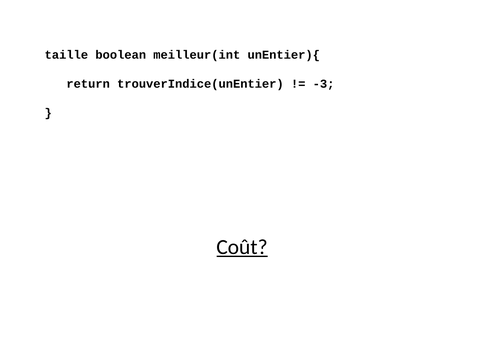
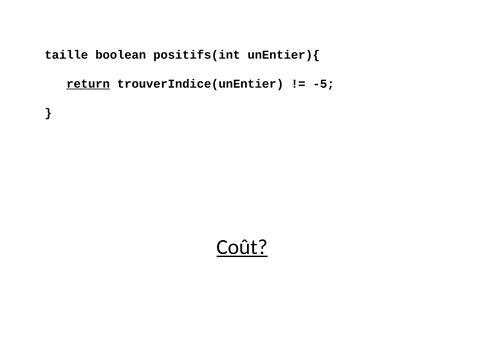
meilleur(int: meilleur(int -> positifs(int
return underline: none -> present
-3: -3 -> -5
